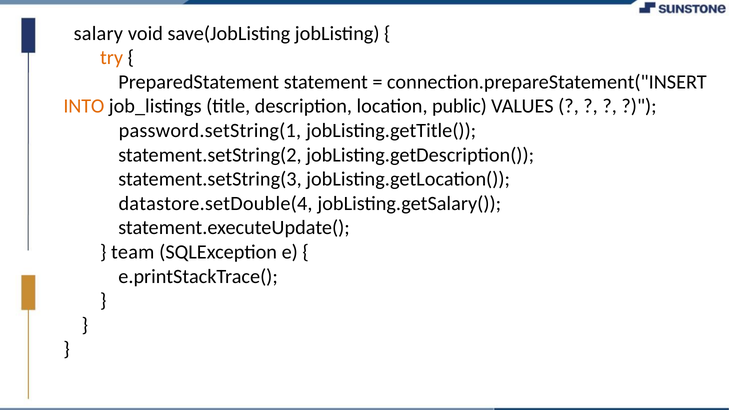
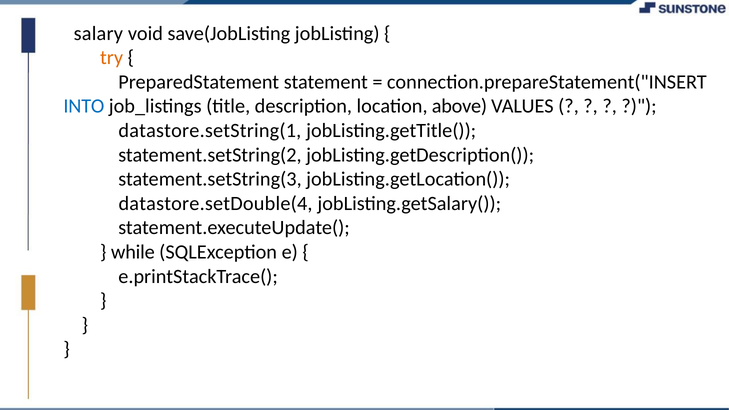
INTO colour: orange -> blue
public: public -> above
password.setString(1: password.setString(1 -> datastore.setString(1
team: team -> while
